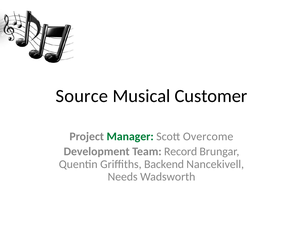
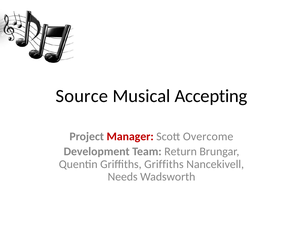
Customer: Customer -> Accepting
Manager colour: green -> red
Record: Record -> Return
Griffiths Backend: Backend -> Griffiths
